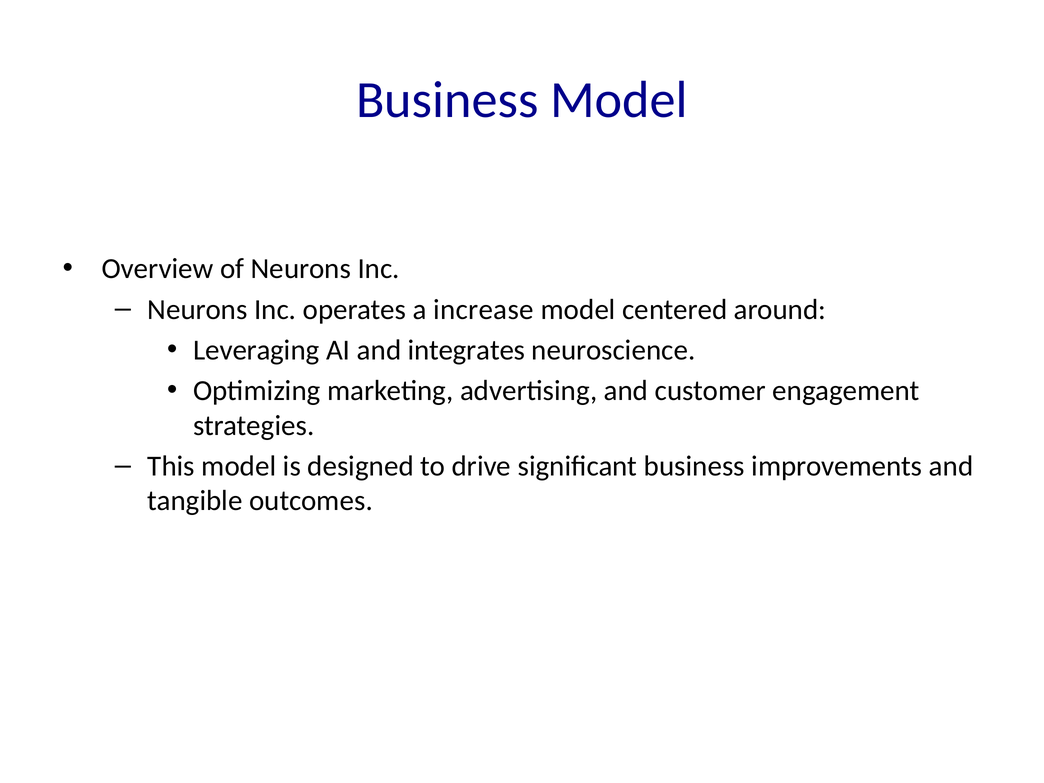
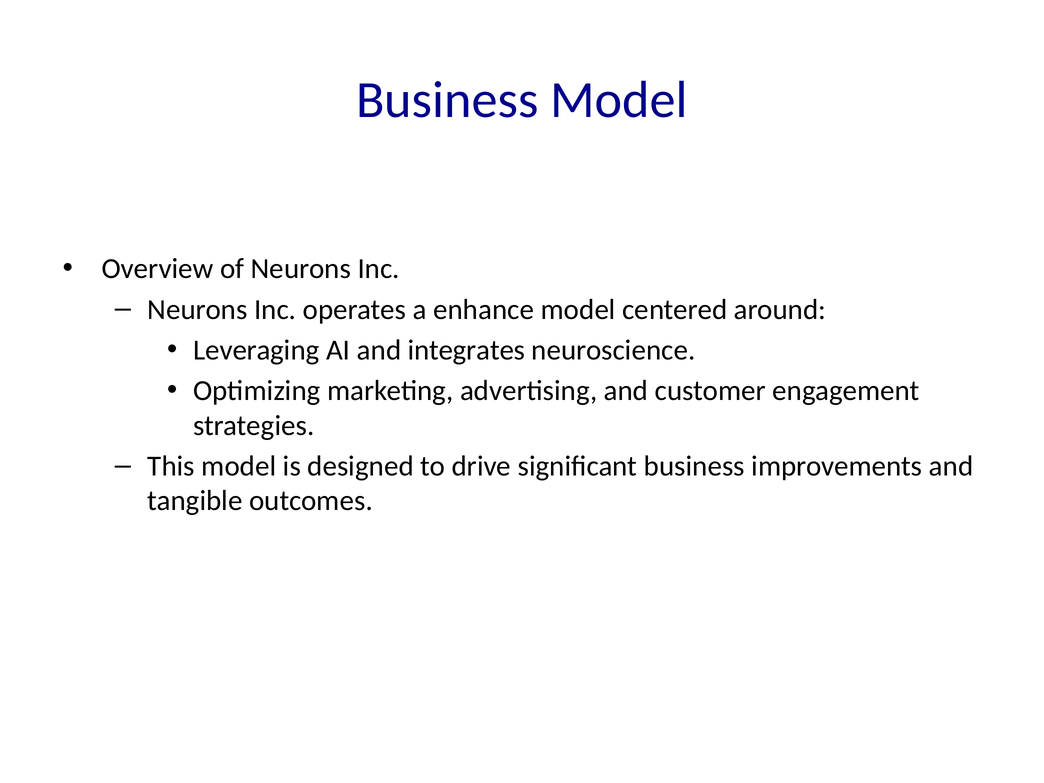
increase: increase -> enhance
